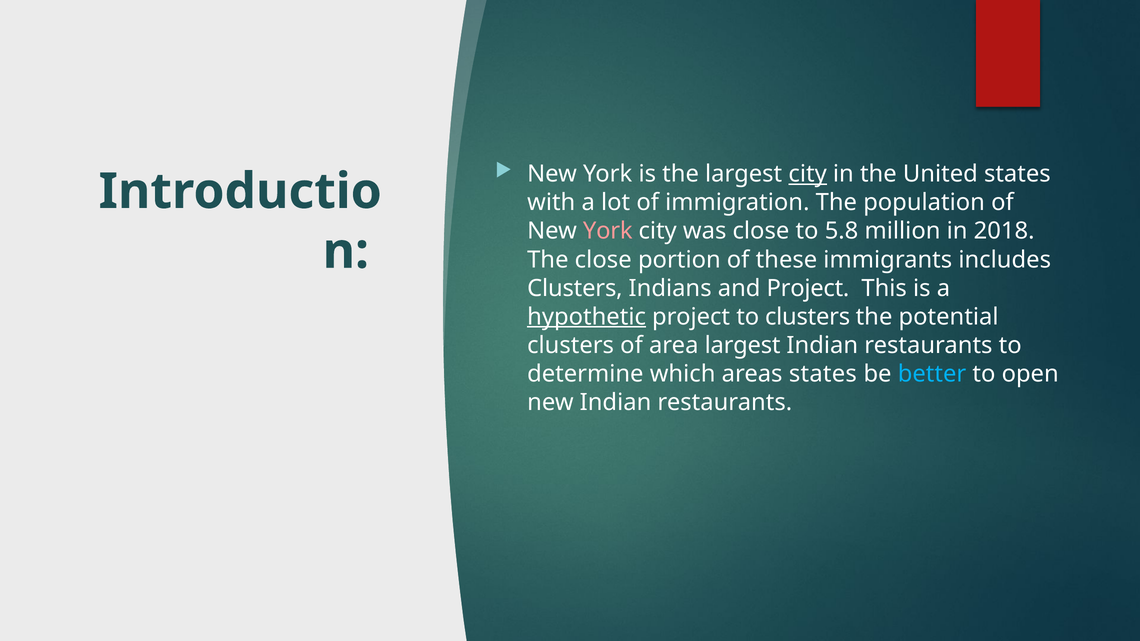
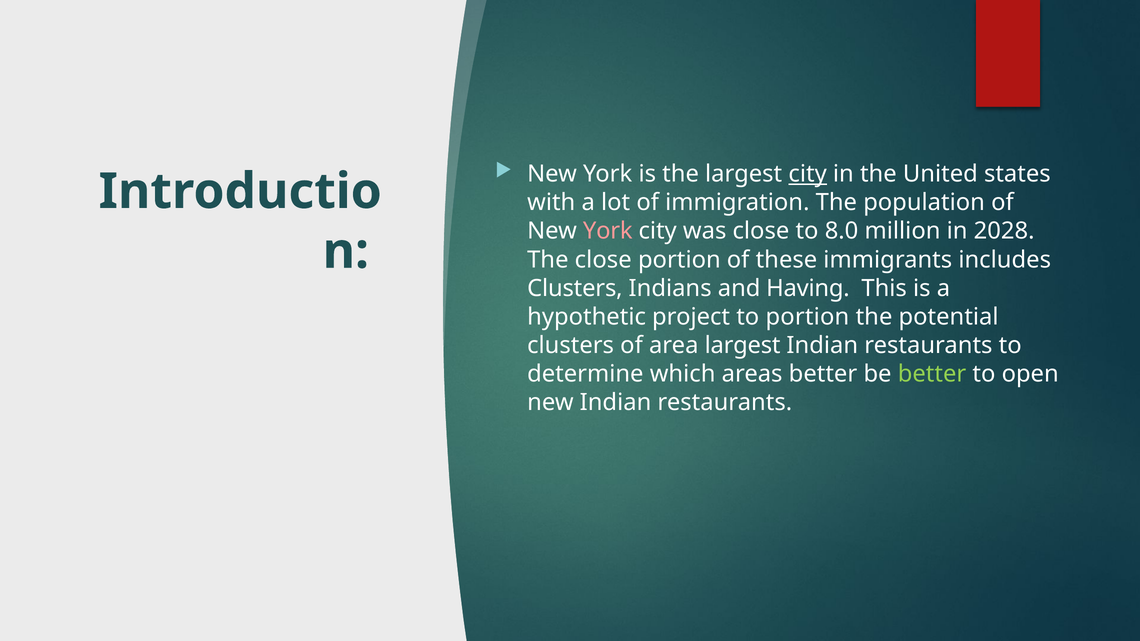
5.8: 5.8 -> 8.0
2018: 2018 -> 2028
and Project: Project -> Having
hypothetic underline: present -> none
to clusters: clusters -> portion
areas states: states -> better
better at (932, 374) colour: light blue -> light green
